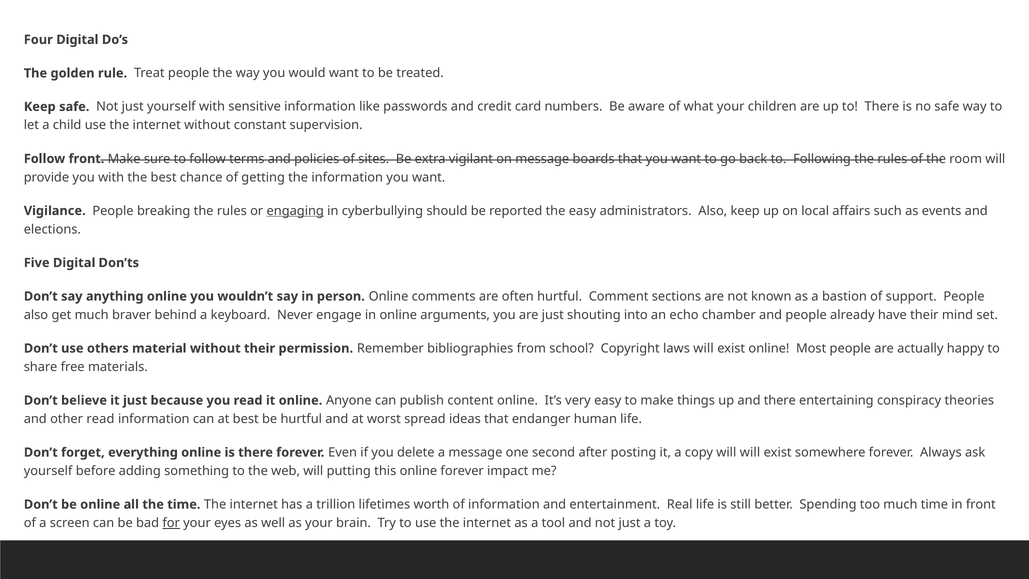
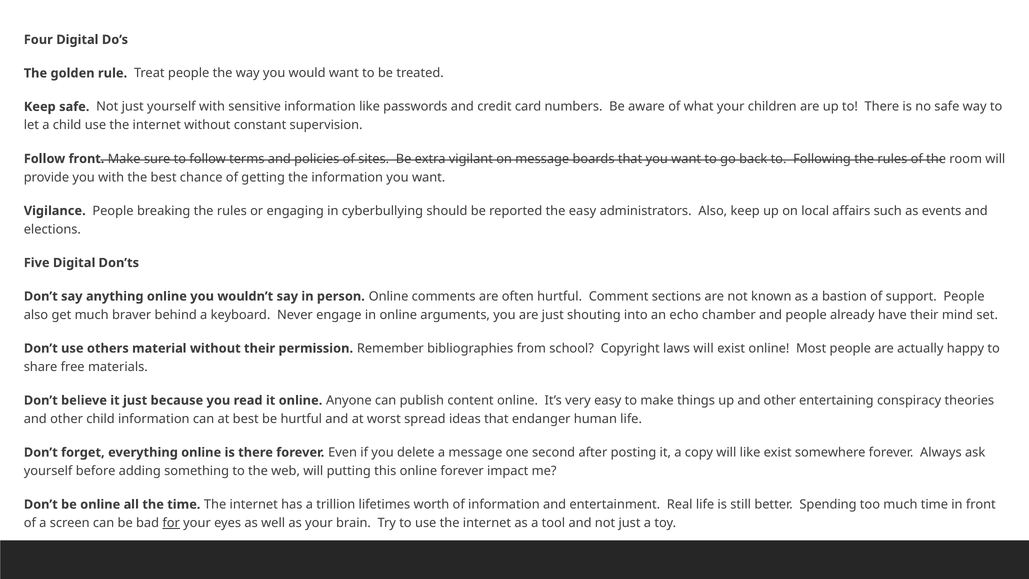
engaging underline: present -> none
up and there: there -> other
other read: read -> child
will will: will -> like
